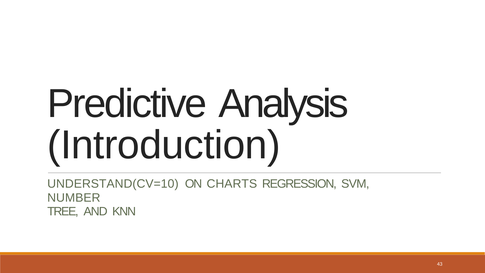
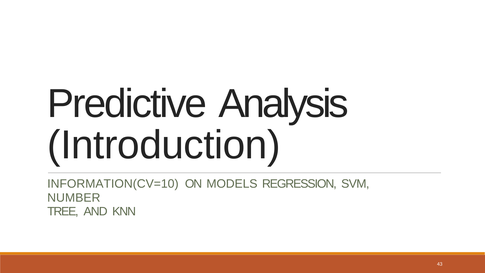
UNDERSTAND(CV=10: UNDERSTAND(CV=10 -> INFORMATION(CV=10
CHARTS: CHARTS -> MODELS
